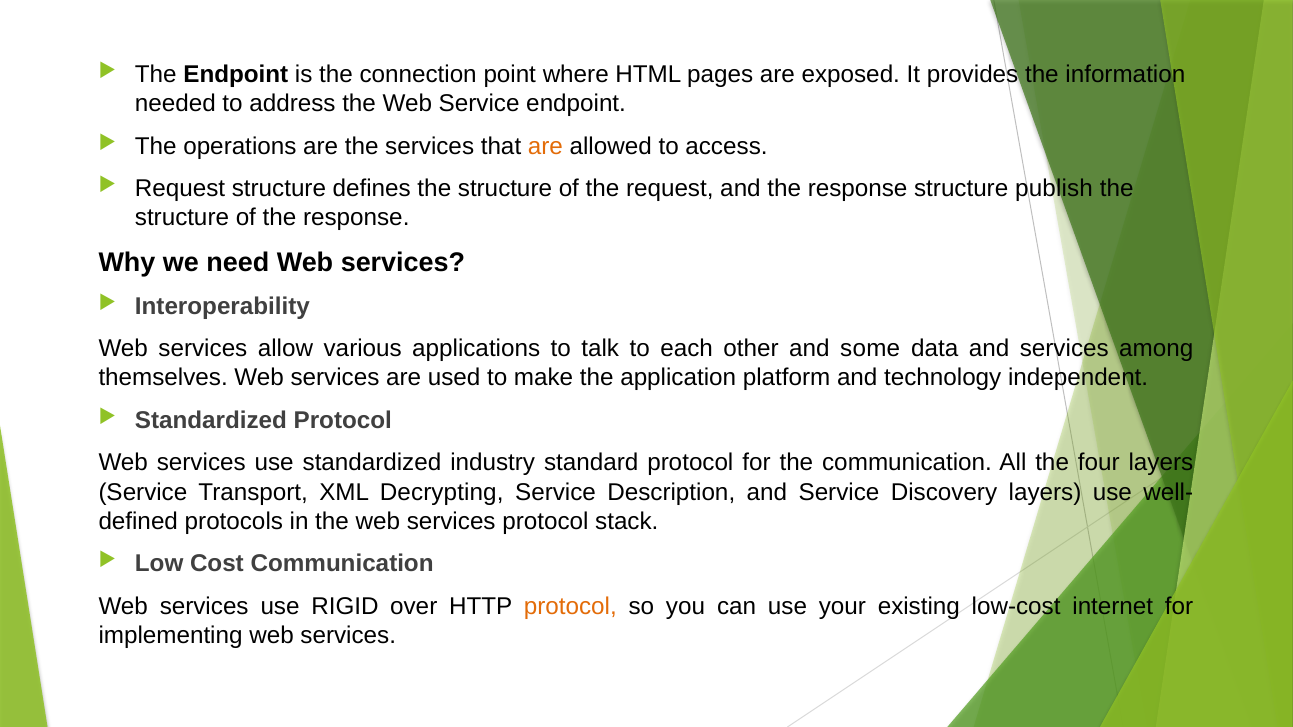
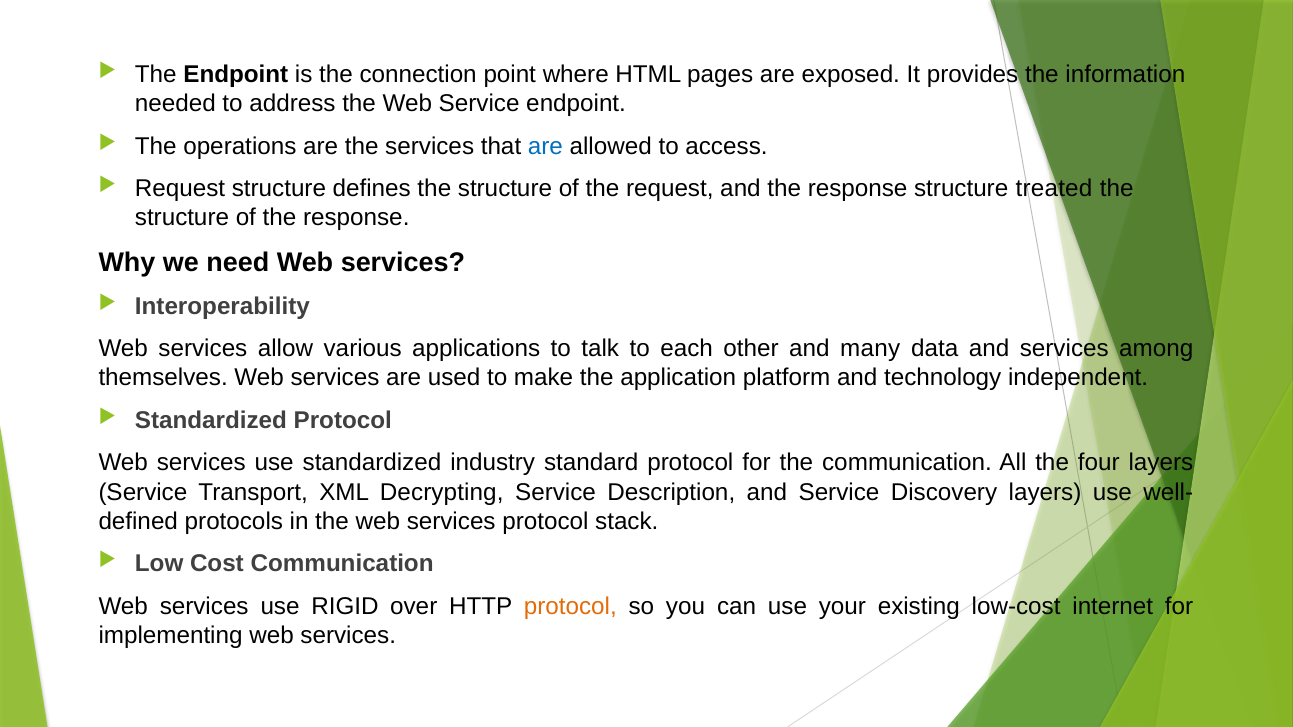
are at (545, 146) colour: orange -> blue
publish: publish -> treated
some: some -> many
